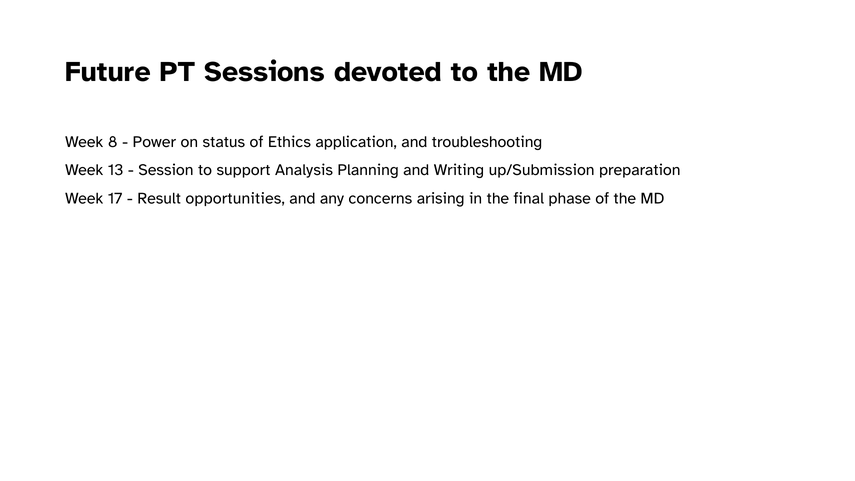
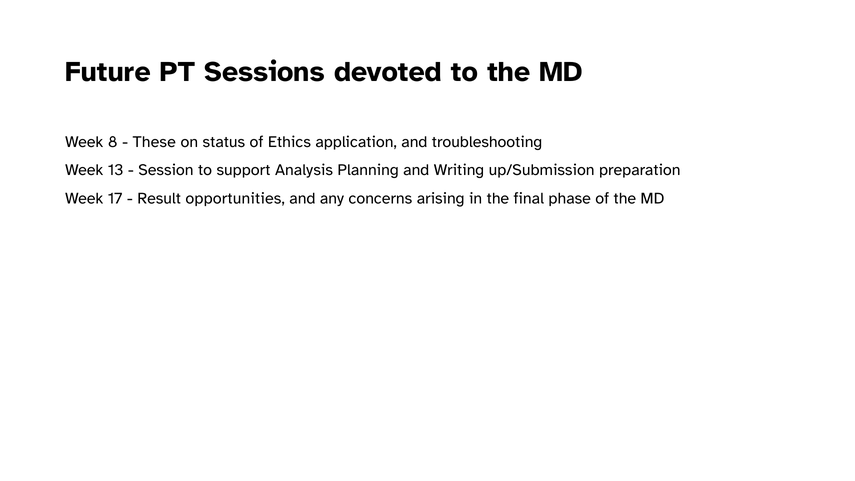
Power: Power -> These
